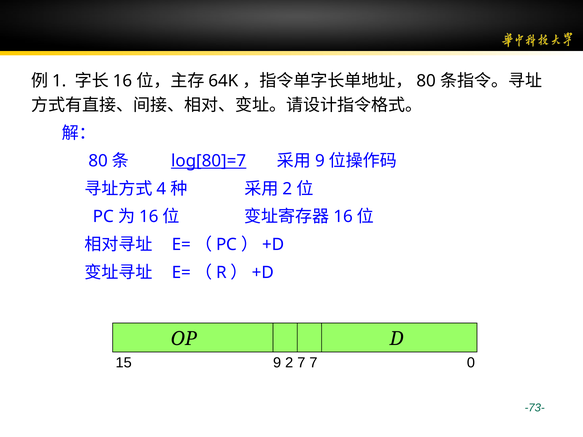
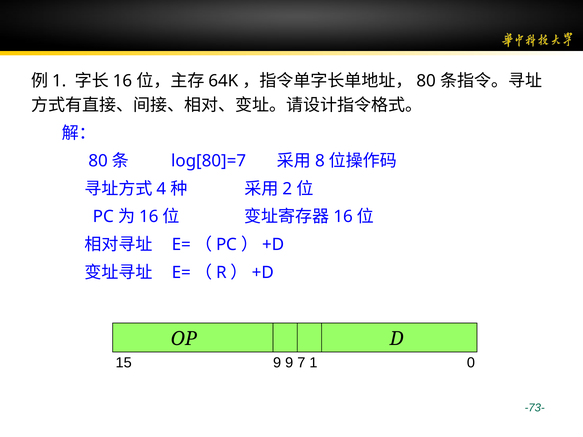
log[80]=7 underline: present -> none
9 at (320, 161): 9 -> 8
9 2: 2 -> 9
7 7: 7 -> 1
